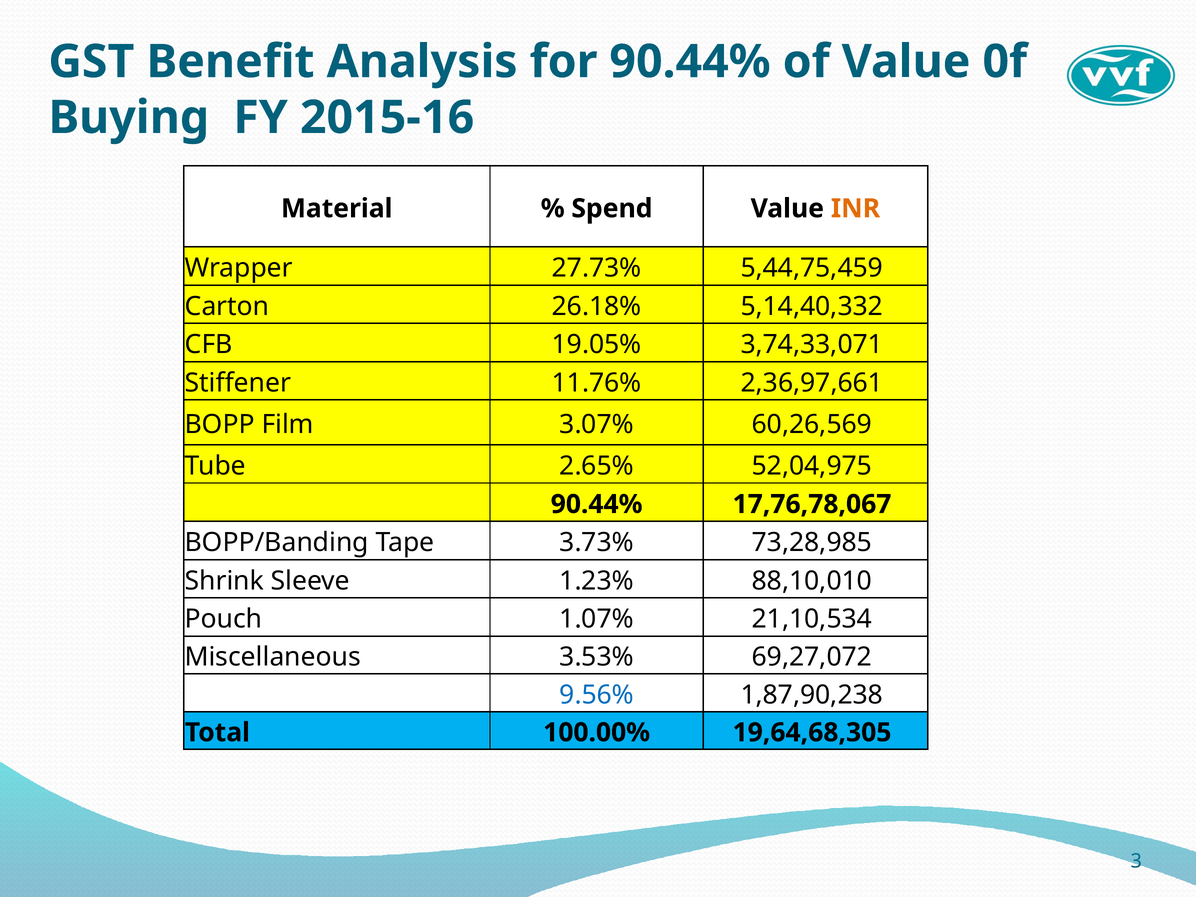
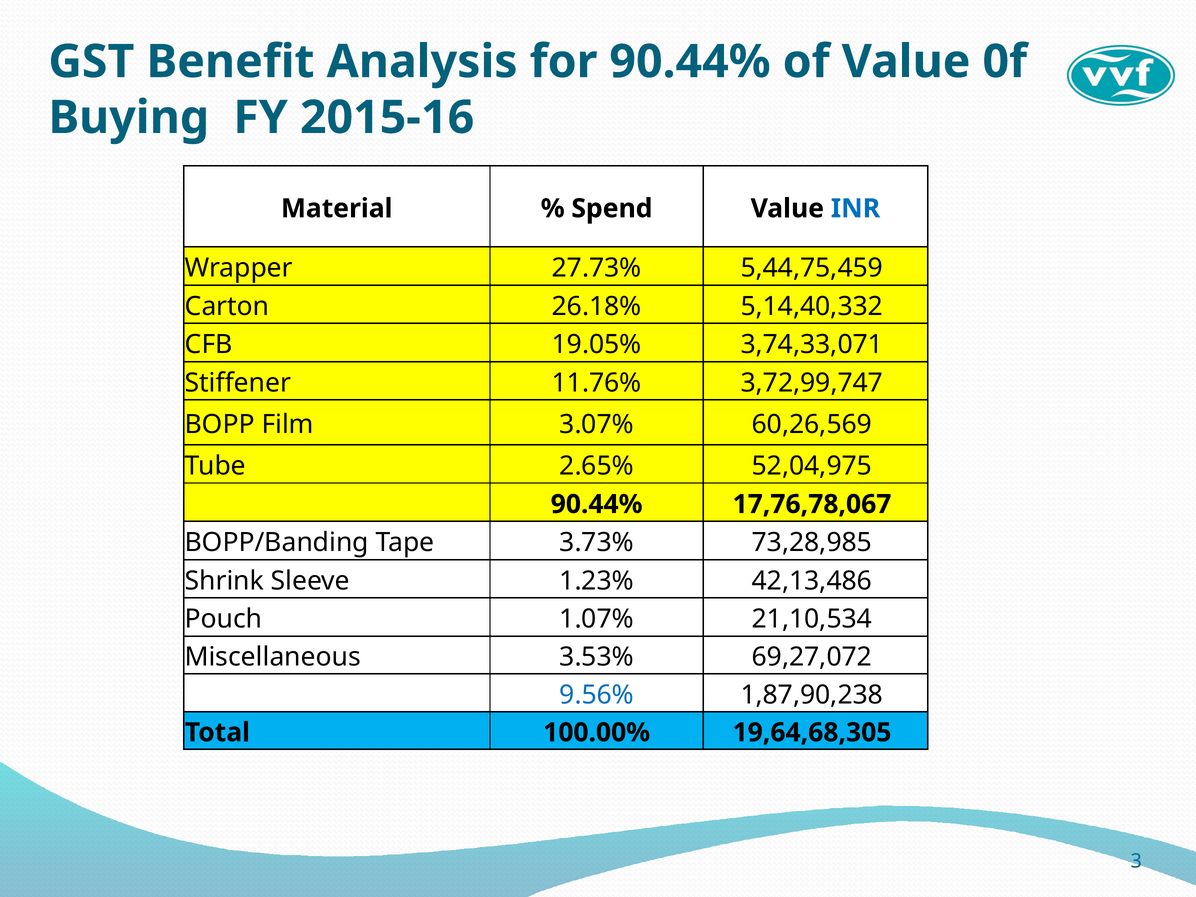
INR colour: orange -> blue
2,36,97,661: 2,36,97,661 -> 3,72,99,747
88,10,010: 88,10,010 -> 42,13,486
